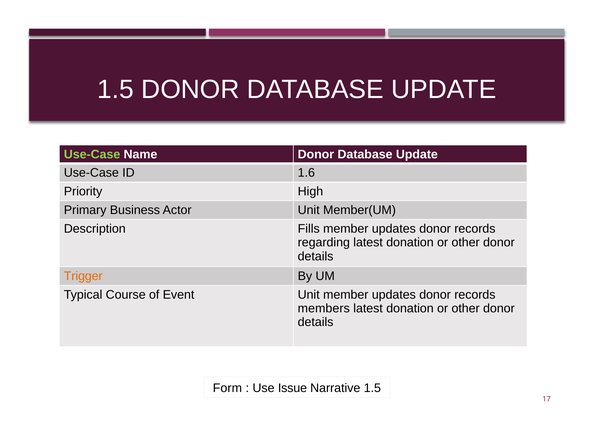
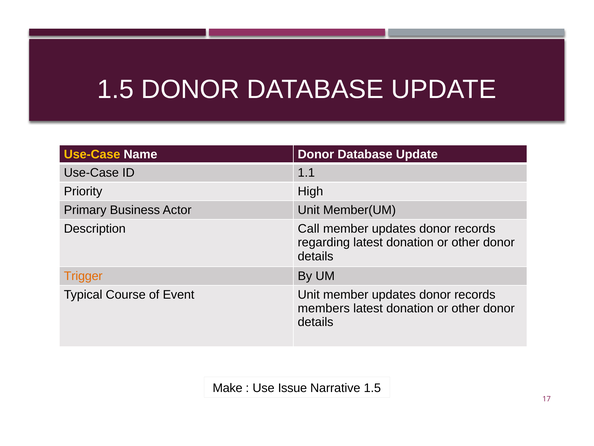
Use-Case at (92, 154) colour: light green -> yellow
1.6: 1.6 -> 1.1
Fills: Fills -> Call
Form: Form -> Make
